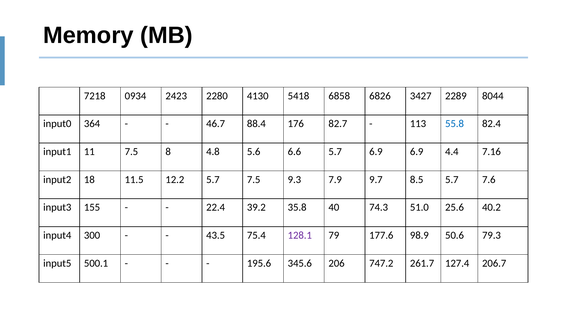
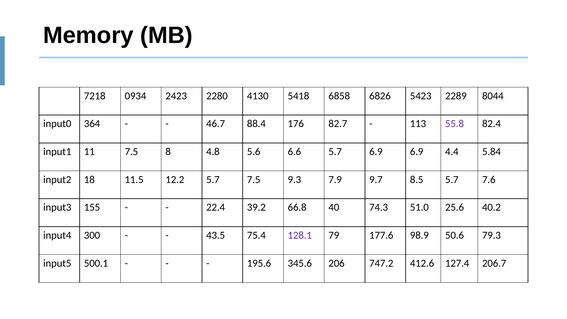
3427: 3427 -> 5423
55.8 colour: blue -> purple
7.16: 7.16 -> 5.84
35.8: 35.8 -> 66.8
261.7: 261.7 -> 412.6
